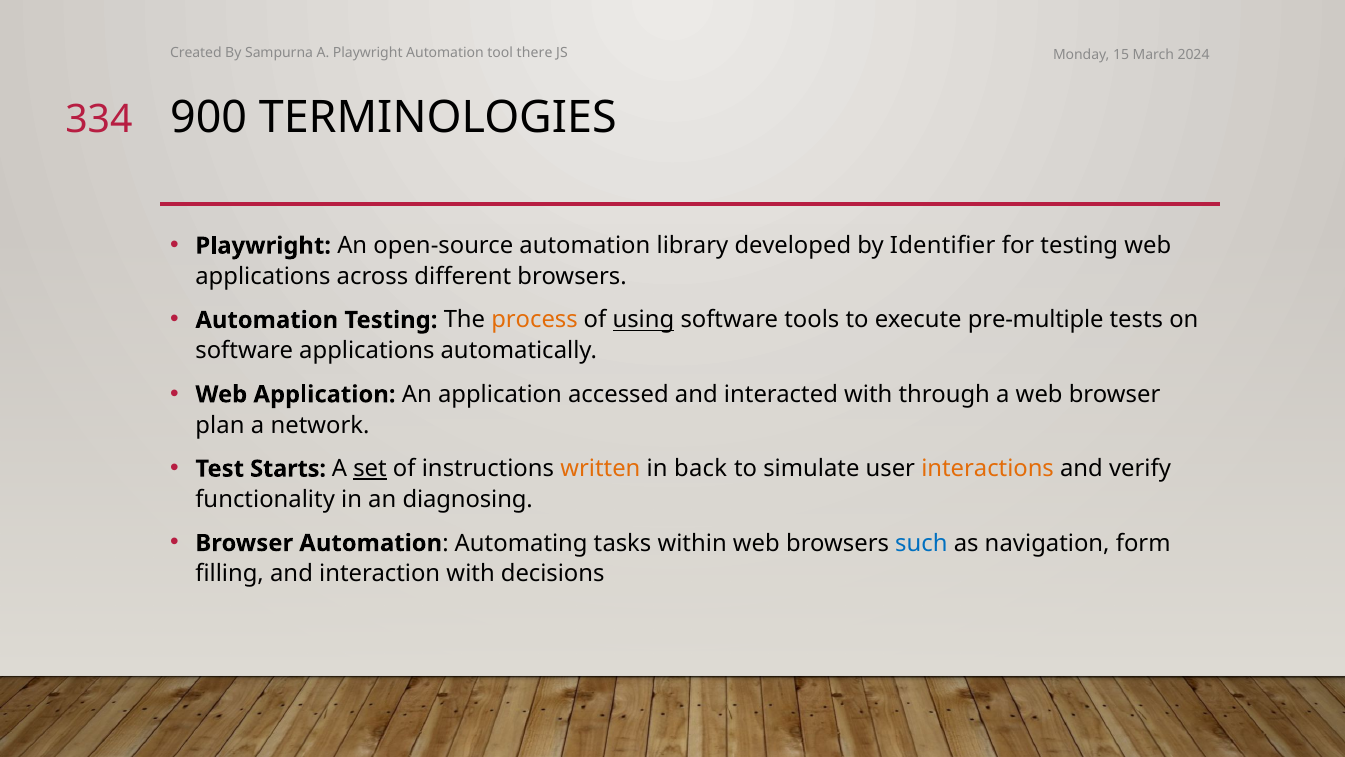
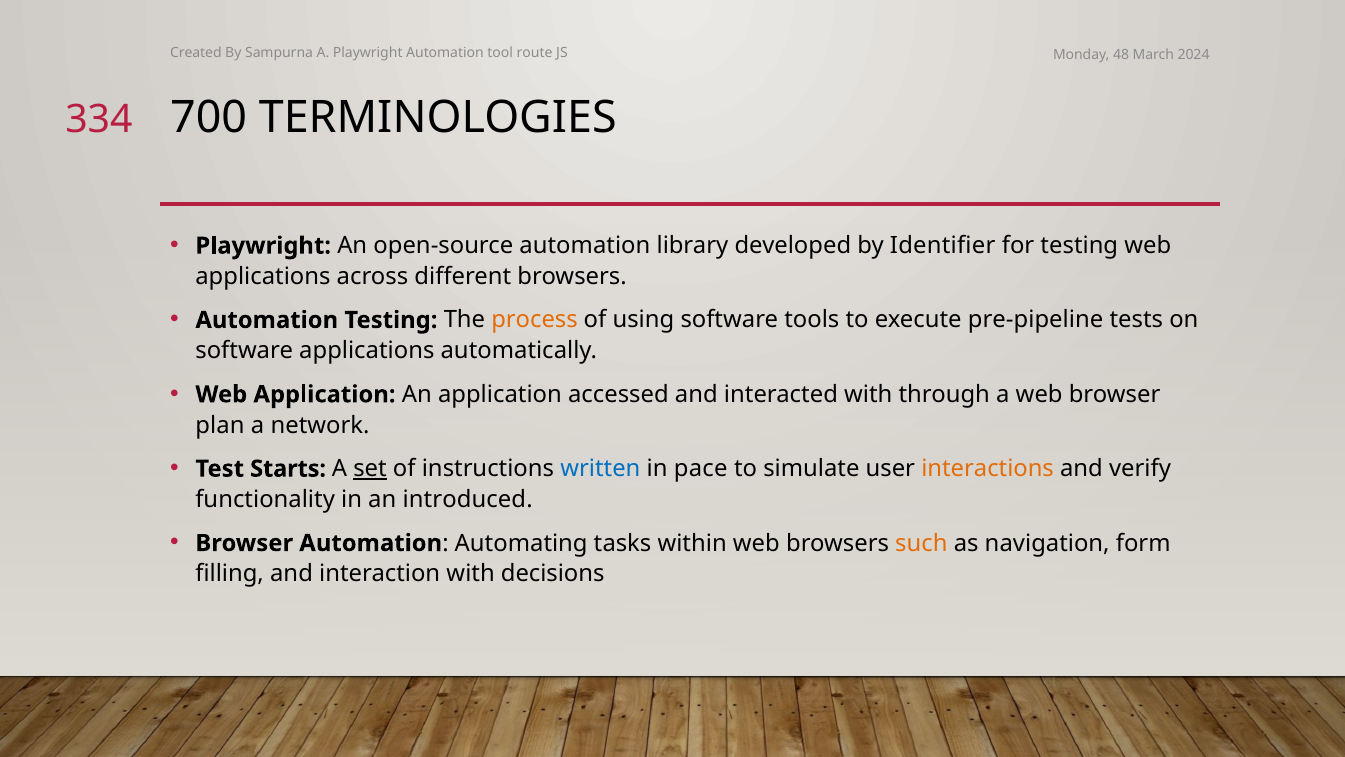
there: there -> route
15: 15 -> 48
900: 900 -> 700
using underline: present -> none
pre-multiple: pre-multiple -> pre-pipeline
written colour: orange -> blue
back: back -> pace
diagnosing: diagnosing -> introduced
such colour: blue -> orange
